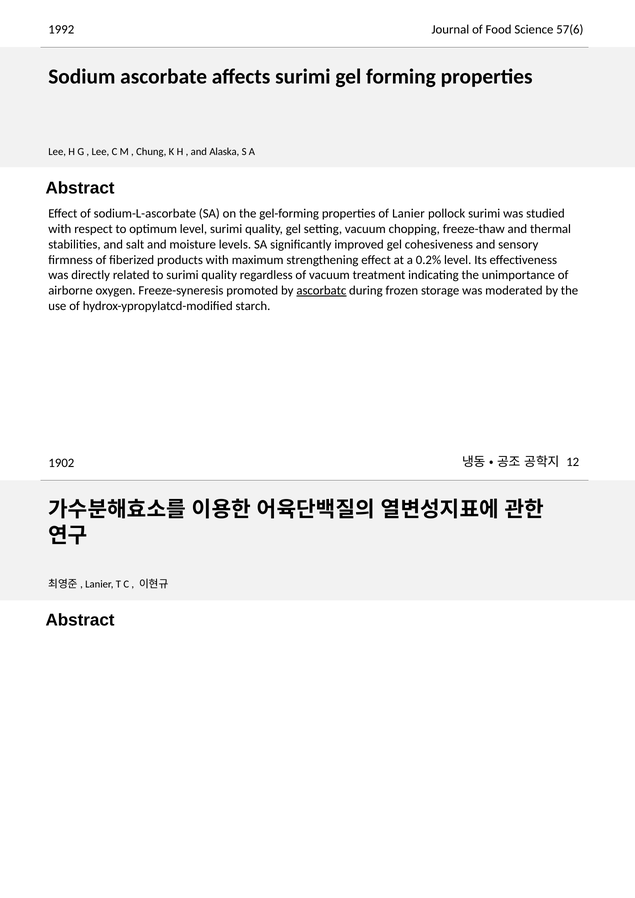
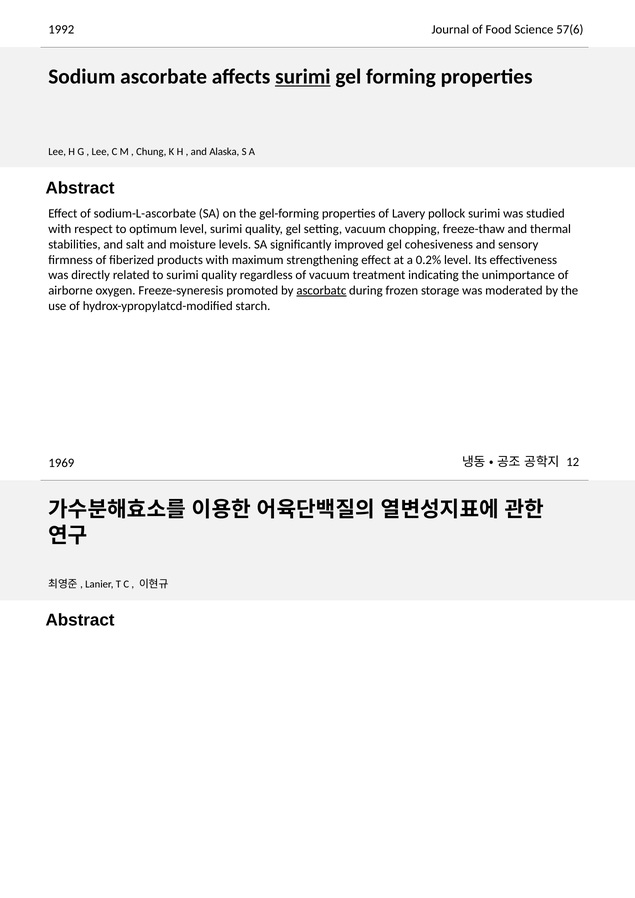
surimi at (303, 77) underline: none -> present
of Lanier: Lanier -> Lavery
1902: 1902 -> 1969
